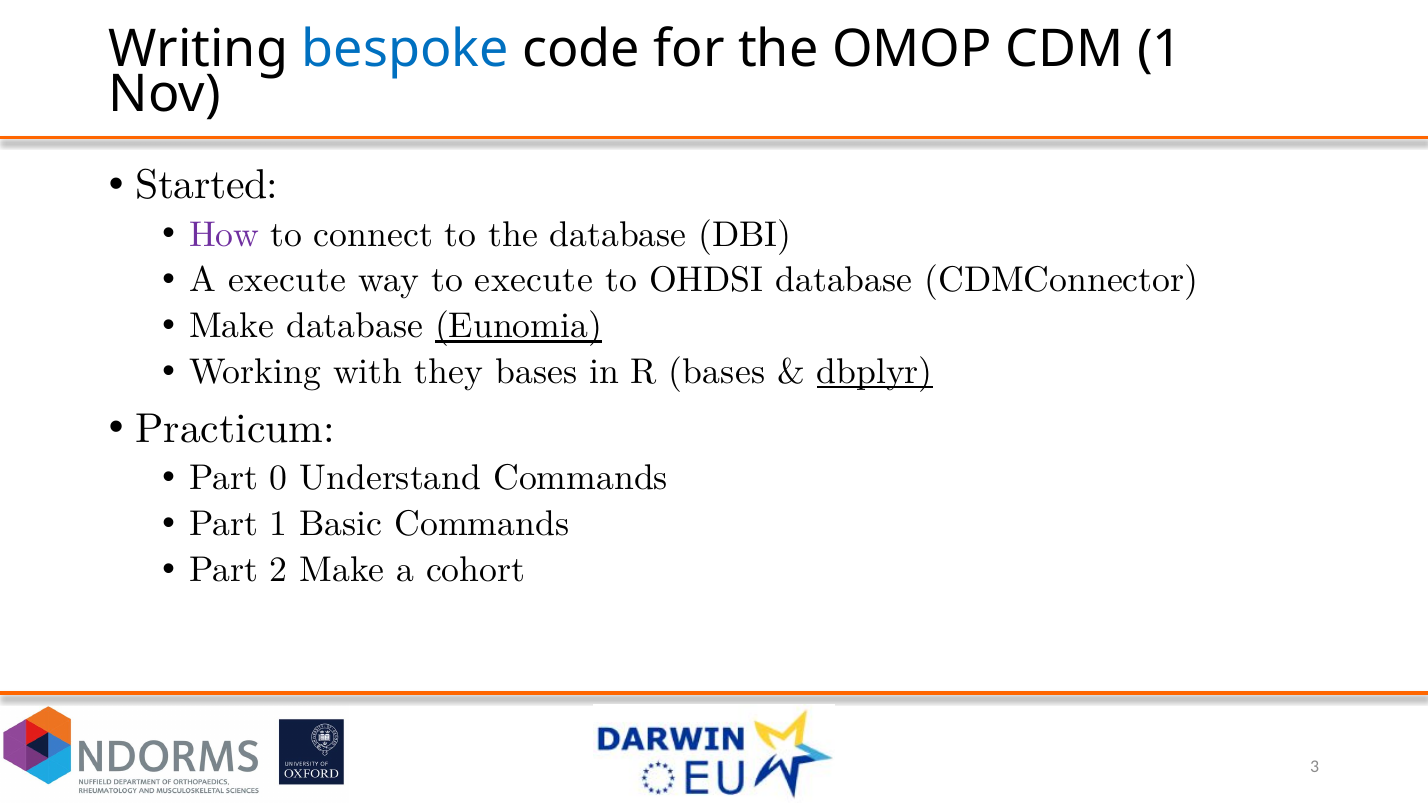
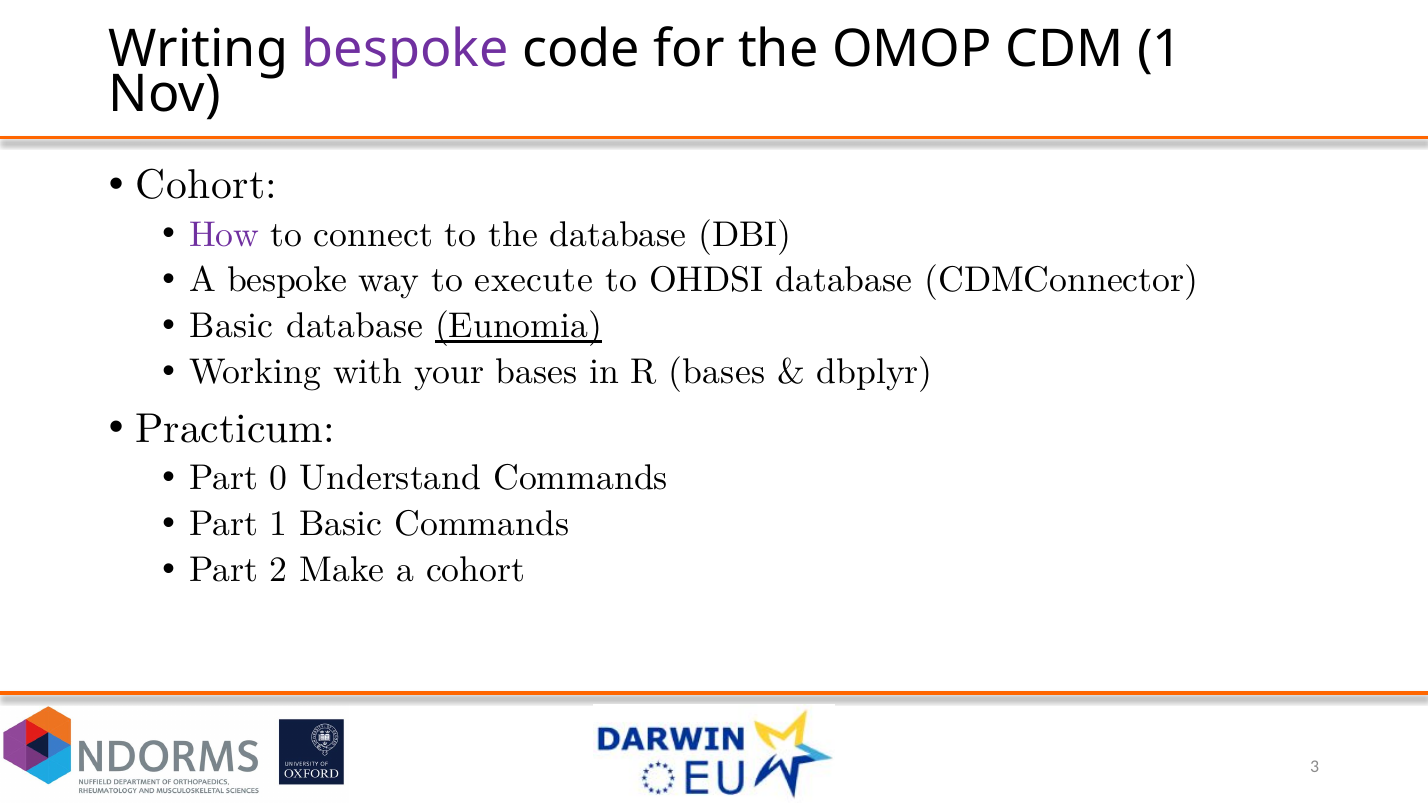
bespoke at (405, 49) colour: blue -> purple
Started at (207, 185): Started -> Cohort
A execute: execute -> bespoke
Make at (232, 326): Make -> Basic
they: they -> your
dbplyr underline: present -> none
